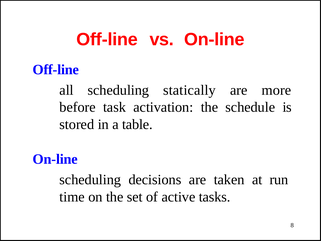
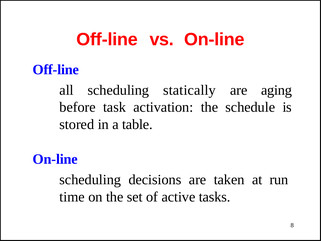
more: more -> aging
